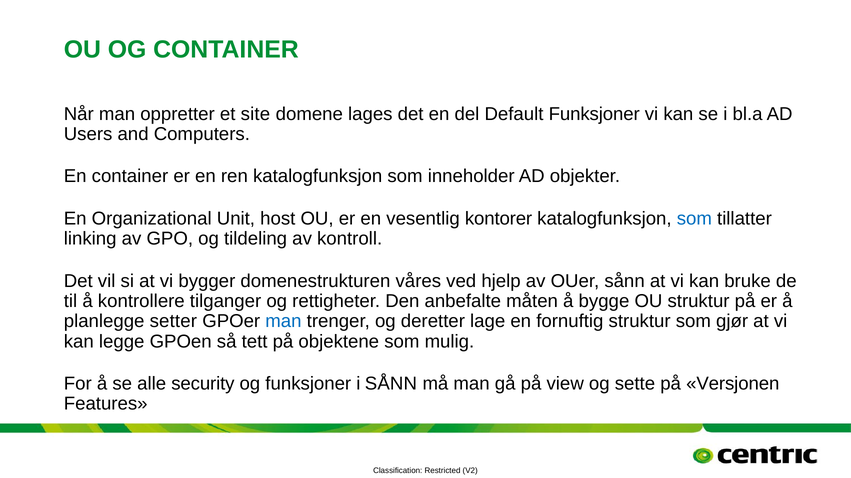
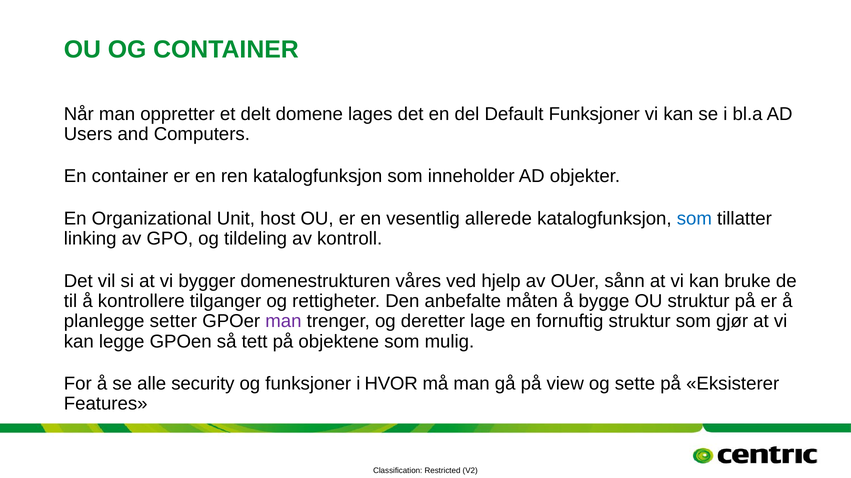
site: site -> delt
kontorer: kontorer -> allerede
man at (283, 322) colour: blue -> purple
i SÅNN: SÅNN -> HVOR
Versjonen: Versjonen -> Eksisterer
